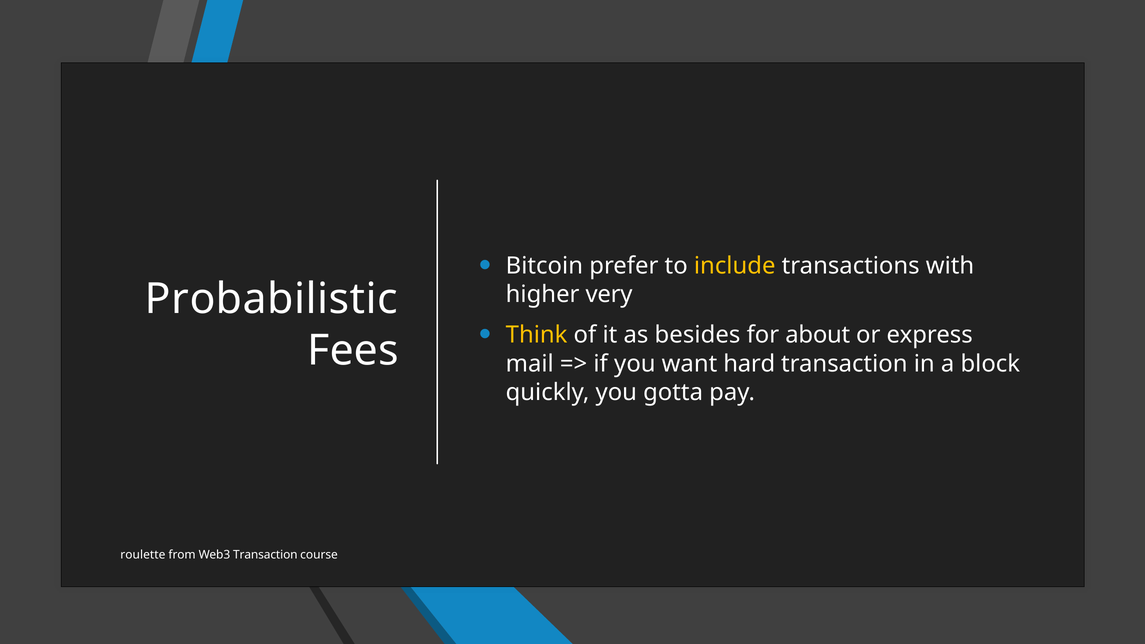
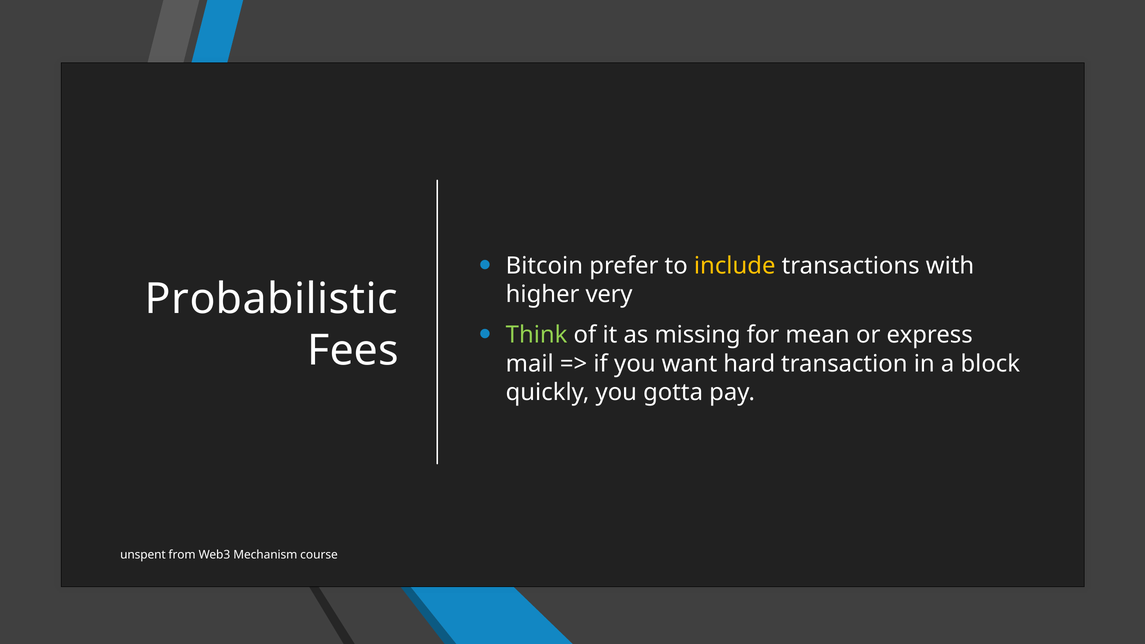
Think colour: yellow -> light green
besides: besides -> missing
about: about -> mean
roulette: roulette -> unspent
Web3 Transaction: Transaction -> Mechanism
